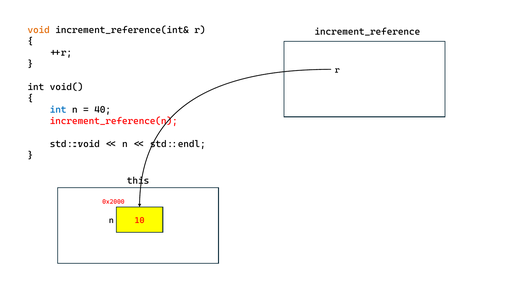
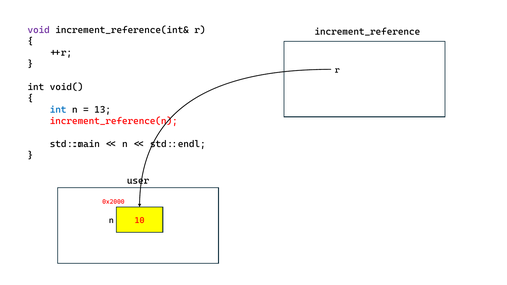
void colour: orange -> purple
40: 40 -> 13
std::void: std::void -> std::main
this: this -> user
